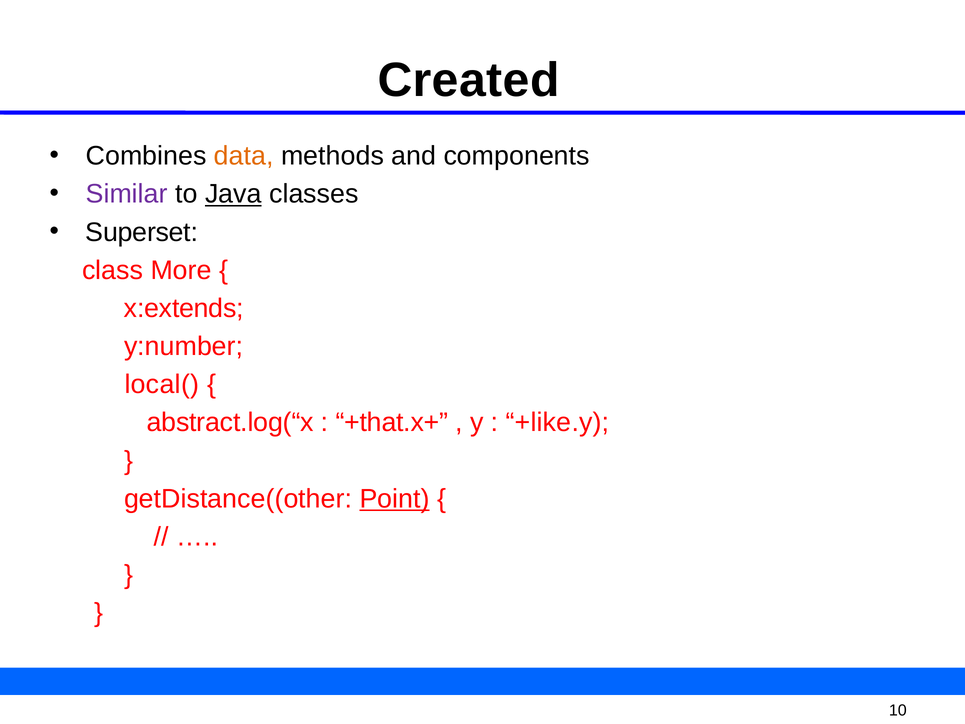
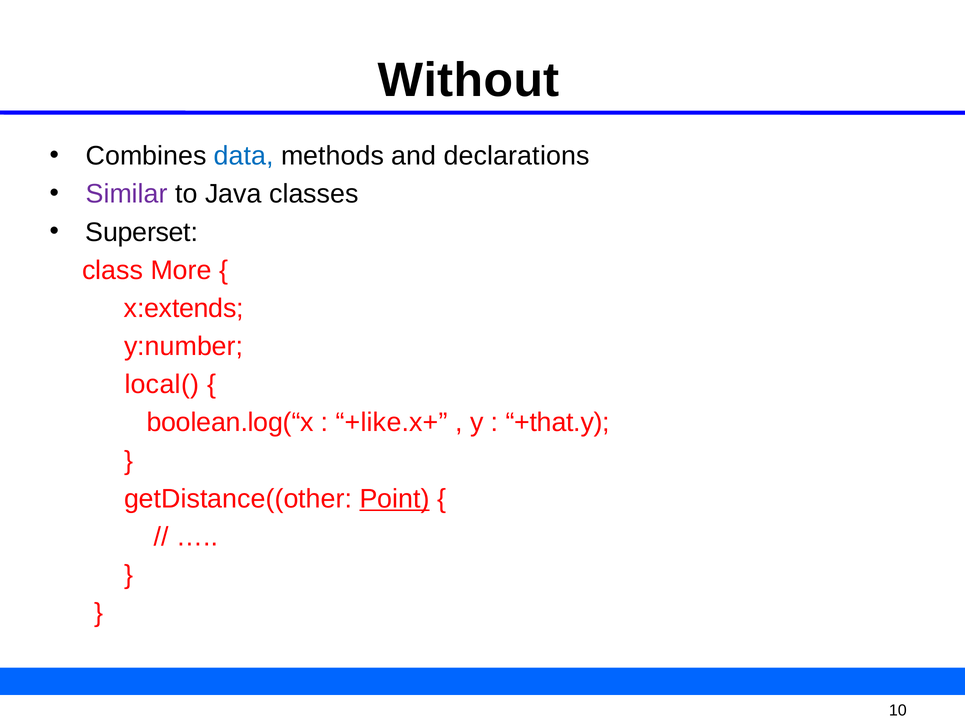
Created: Created -> Without
data colour: orange -> blue
components: components -> declarations
Java underline: present -> none
abstract.log(“x: abstract.log(“x -> boolean.log(“x
+that.x+: +that.x+ -> +like.x+
+like.y: +like.y -> +that.y
